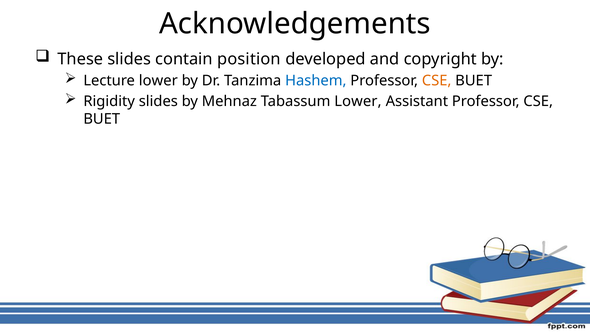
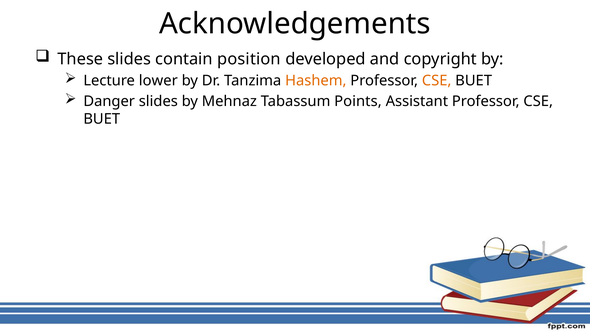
Hashem colour: blue -> orange
Rigidity: Rigidity -> Danger
Tabassum Lower: Lower -> Points
